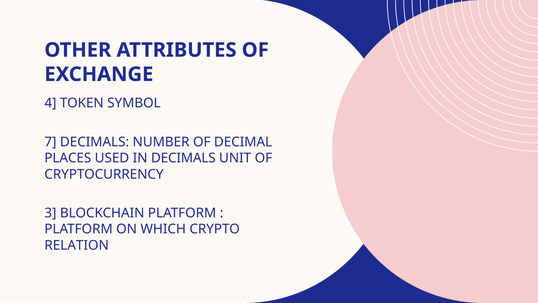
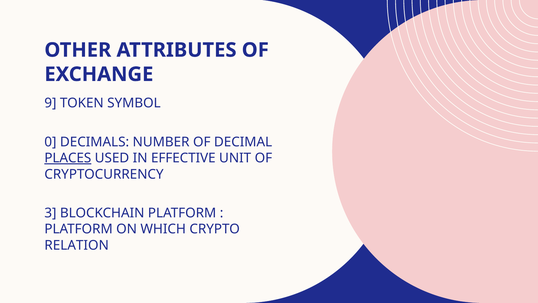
4: 4 -> 9
7: 7 -> 0
PLACES underline: none -> present
IN DECIMALS: DECIMALS -> EFFECTIVE
